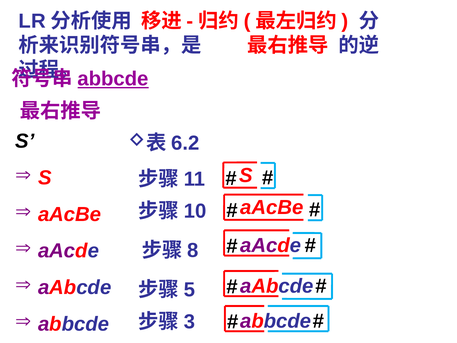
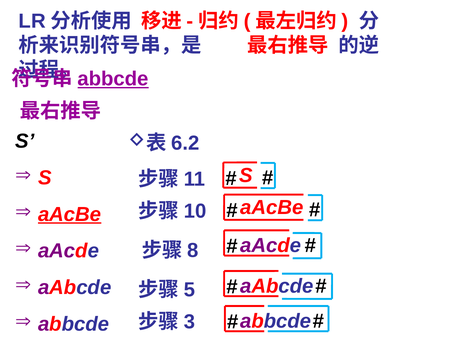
aAcBe at (70, 214) underline: none -> present
